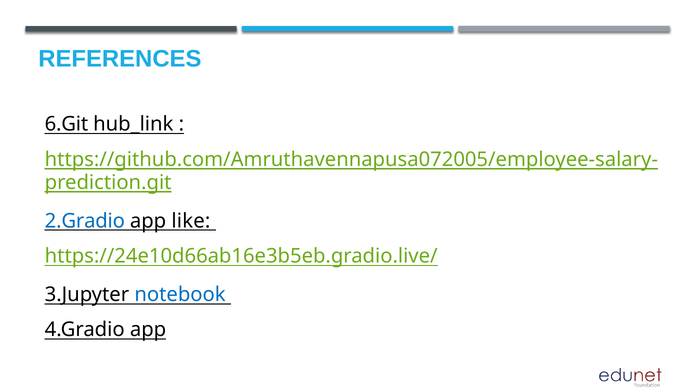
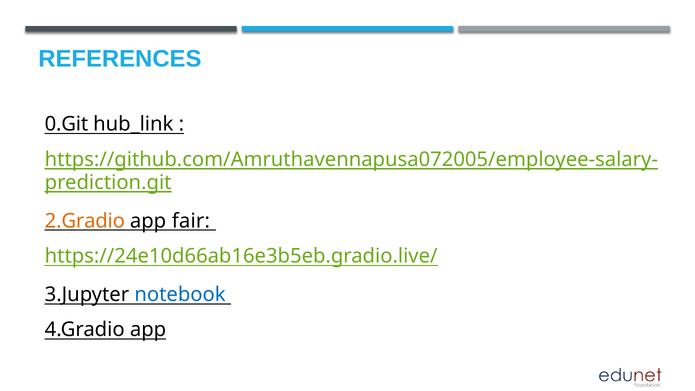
6.Git: 6.Git -> 0.Git
2.Gradio colour: blue -> orange
like: like -> fair
